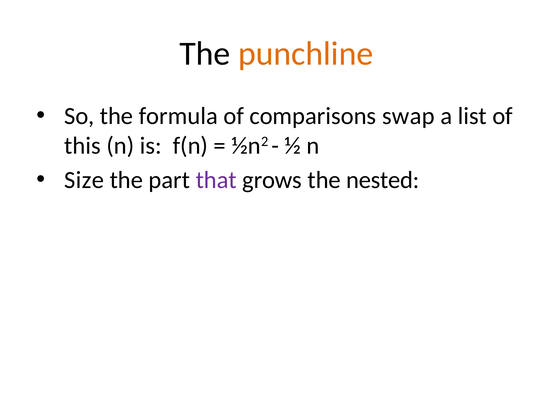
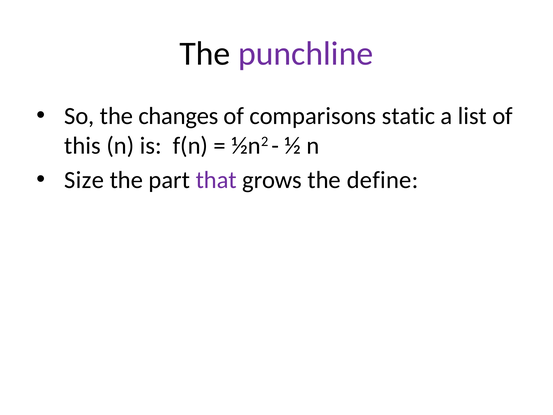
punchline colour: orange -> purple
formula: formula -> changes
swap: swap -> static
nested: nested -> define
